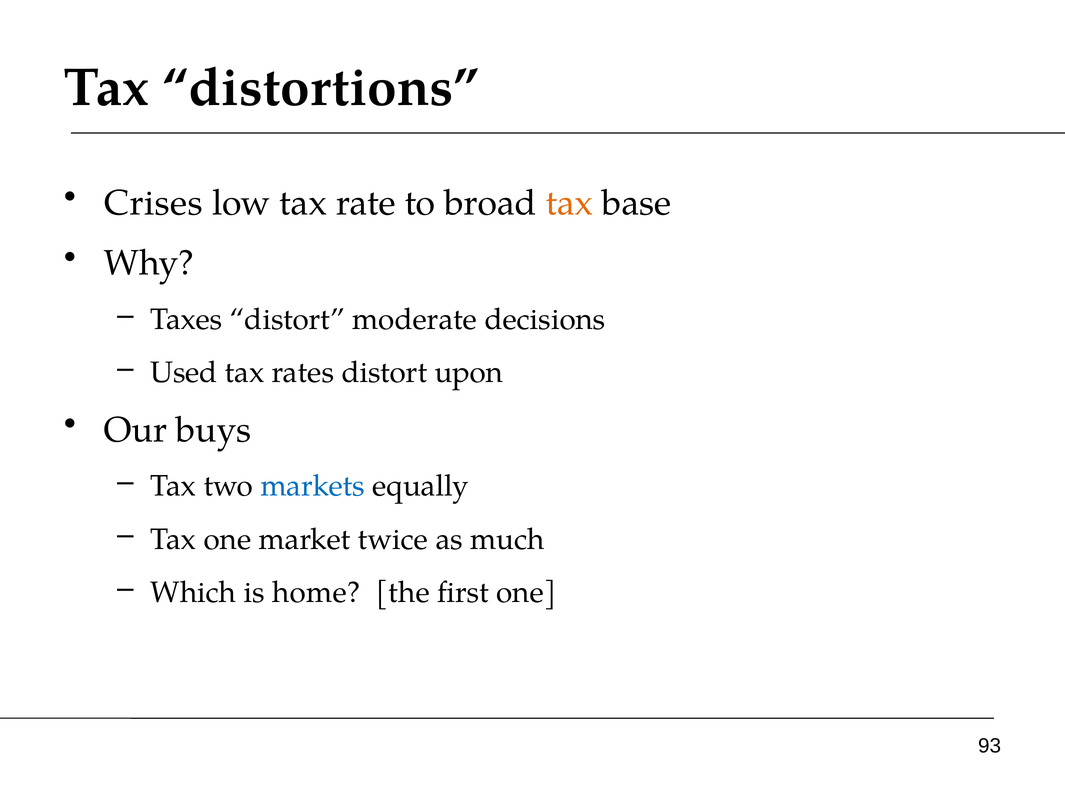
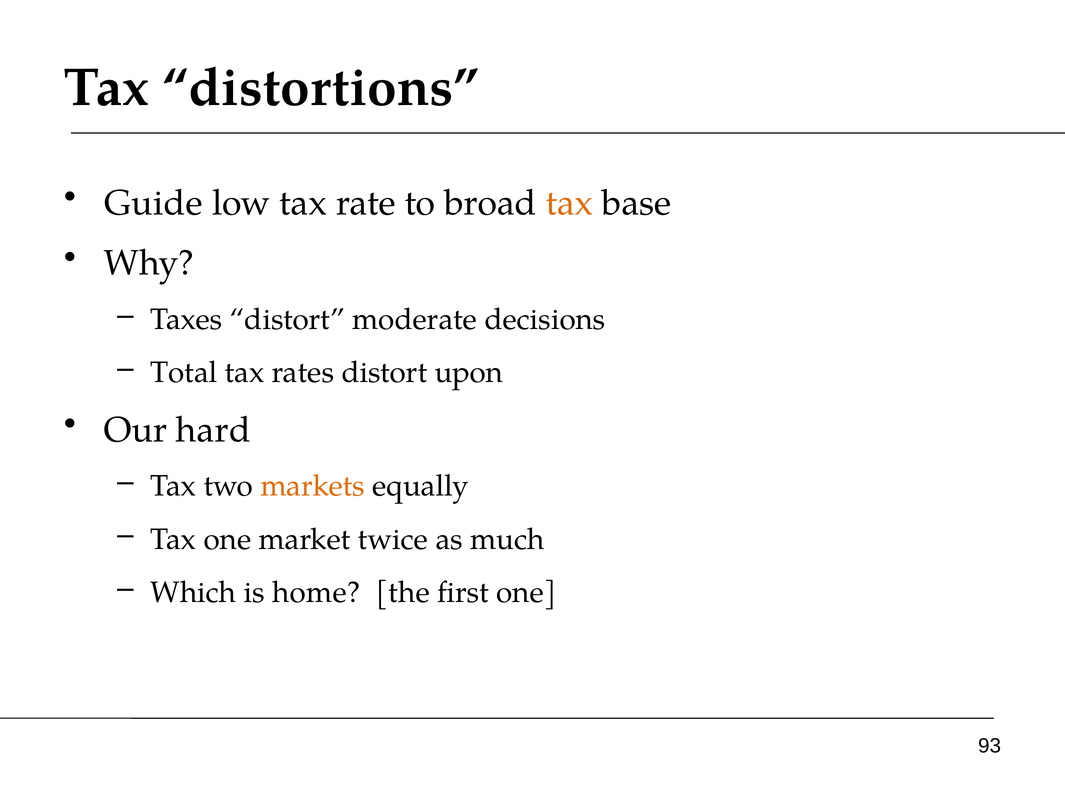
Crises: Crises -> Guide
Used: Used -> Total
buys: buys -> hard
markets colour: blue -> orange
